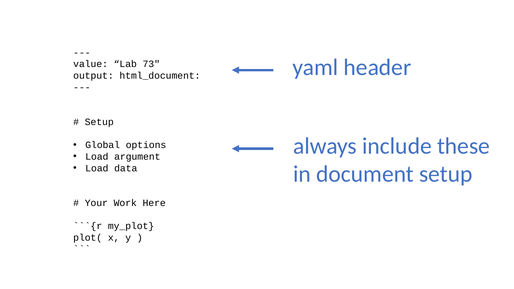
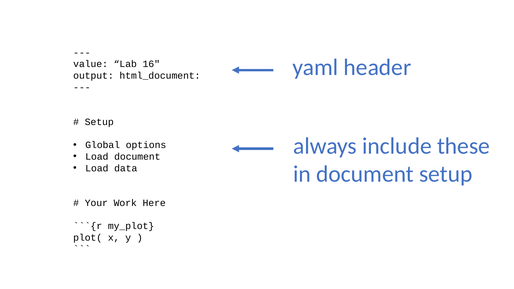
73: 73 -> 16
Load argument: argument -> document
